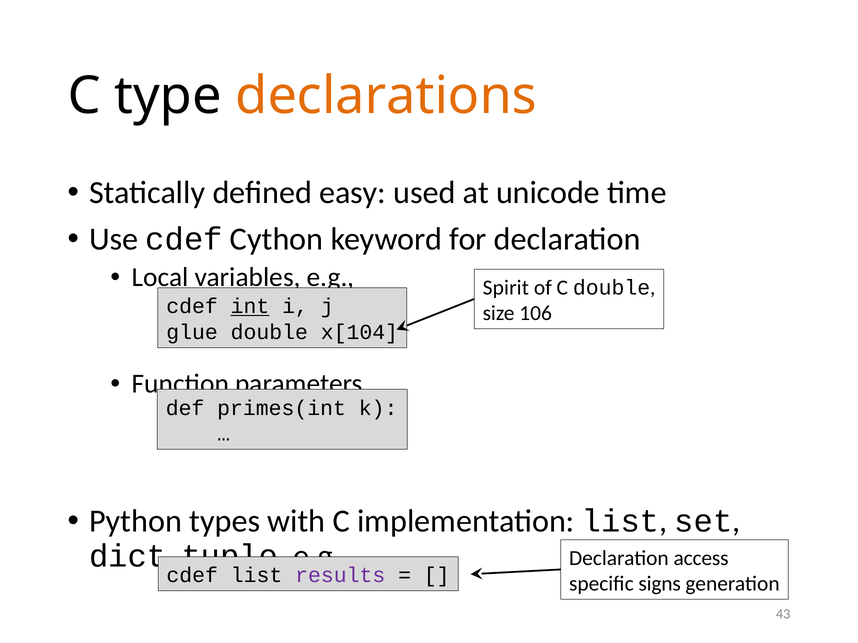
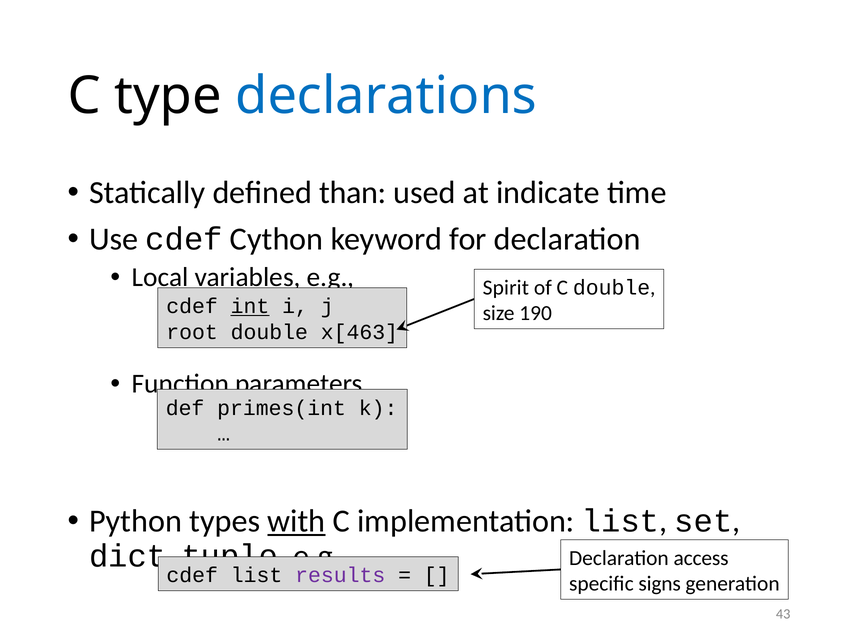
declarations colour: orange -> blue
easy: easy -> than
unicode: unicode -> indicate
106: 106 -> 190
glue: glue -> root
x[104: x[104 -> x[463
with underline: none -> present
